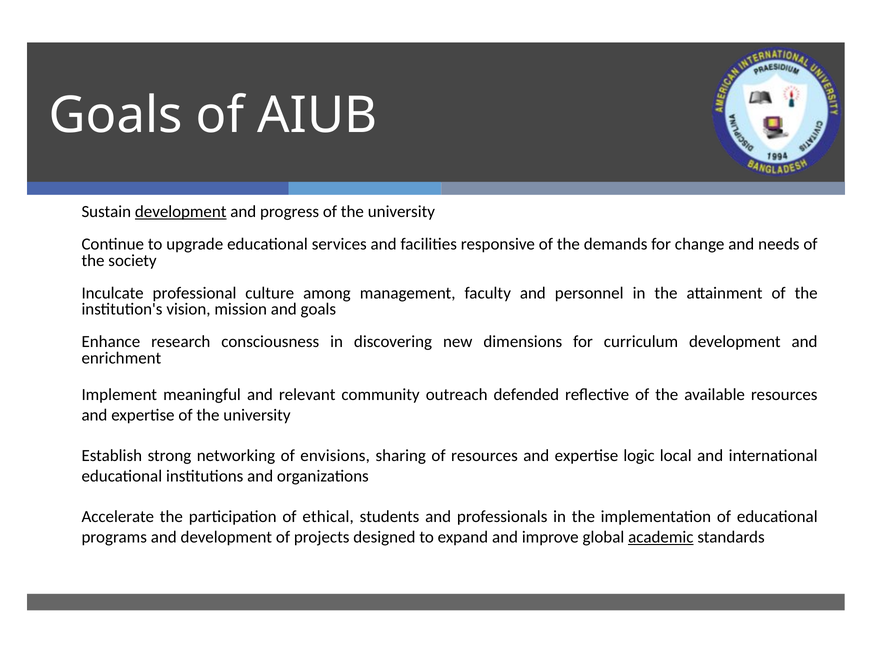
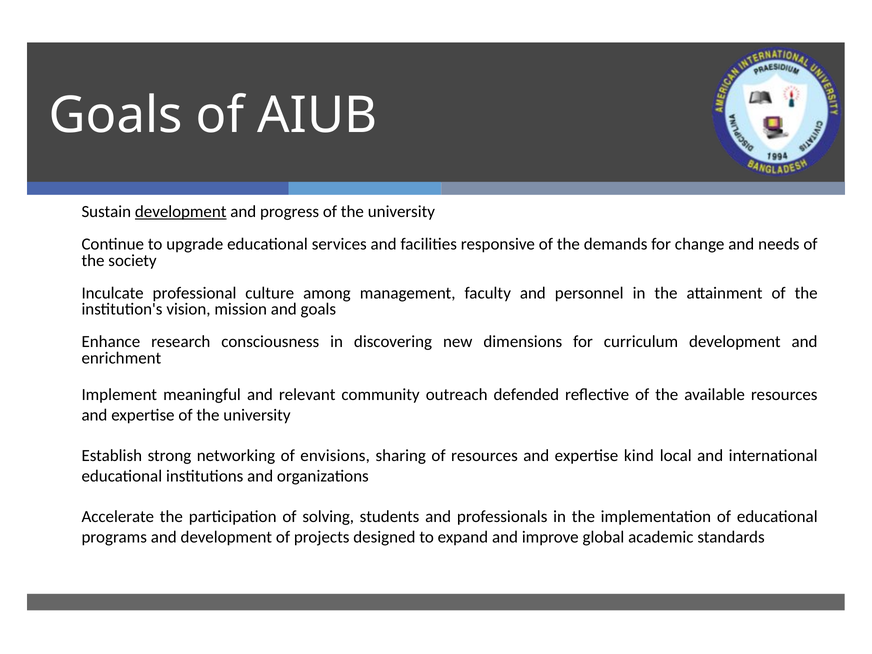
logic: logic -> kind
ethical: ethical -> solving
academic underline: present -> none
